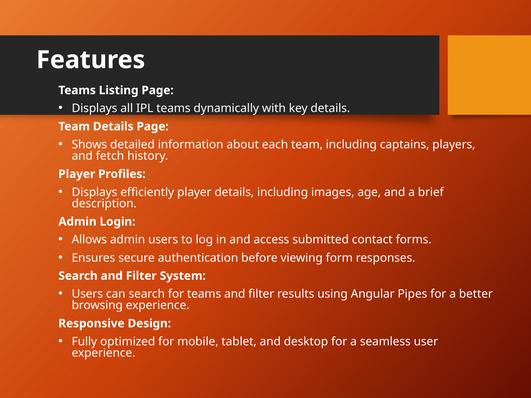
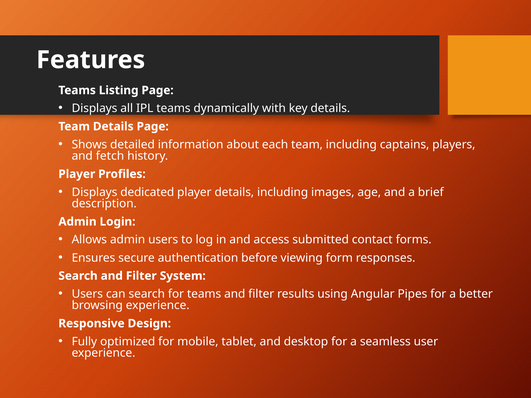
efficiently: efficiently -> dedicated
